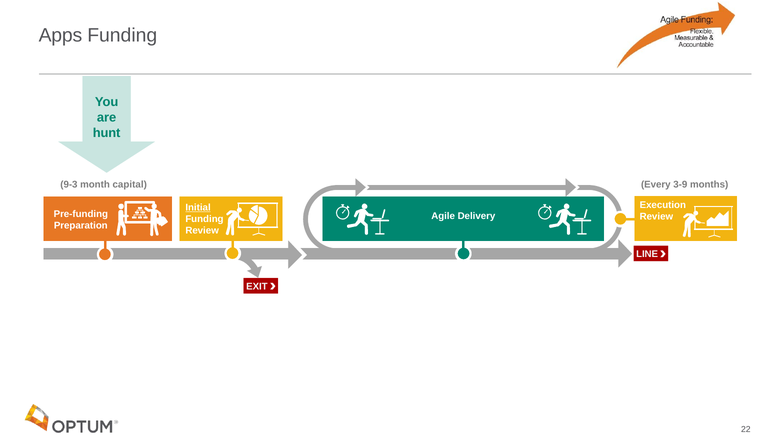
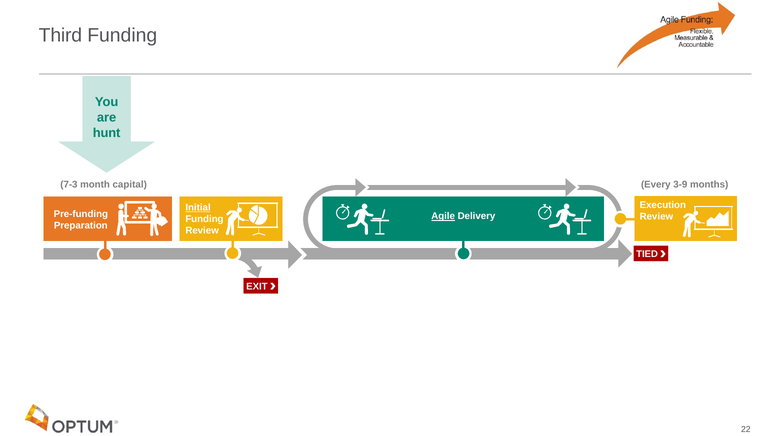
Apps: Apps -> Third
9-3: 9-3 -> 7-3
Agile underline: none -> present
LINE: LINE -> TIED
